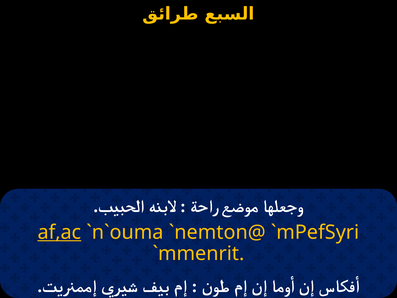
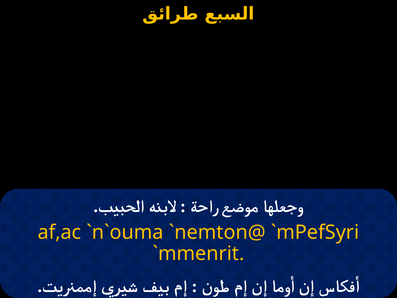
af,ac underline: present -> none
